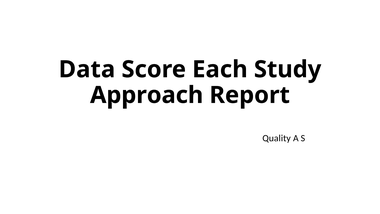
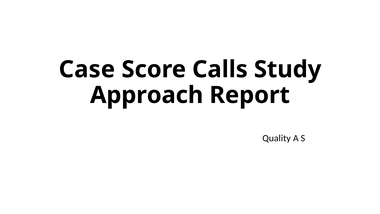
Data: Data -> Case
Each: Each -> Calls
